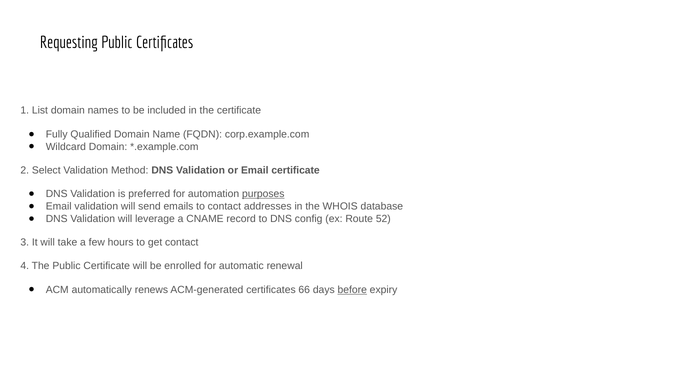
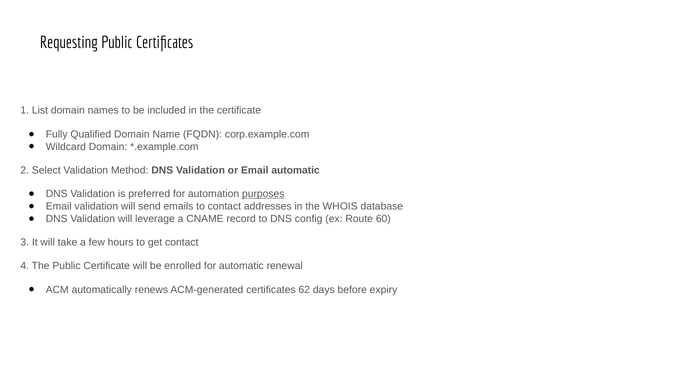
Email certificate: certificate -> automatic
52: 52 -> 60
66: 66 -> 62
before underline: present -> none
